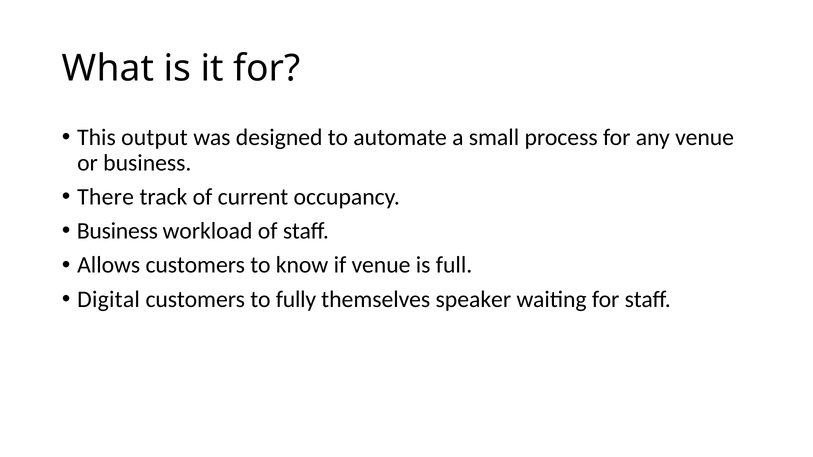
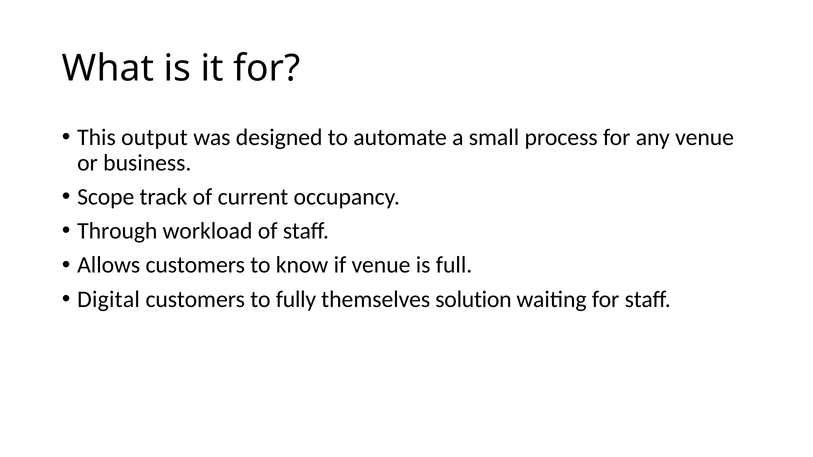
There: There -> Scope
Business at (117, 231): Business -> Through
speaker: speaker -> solution
